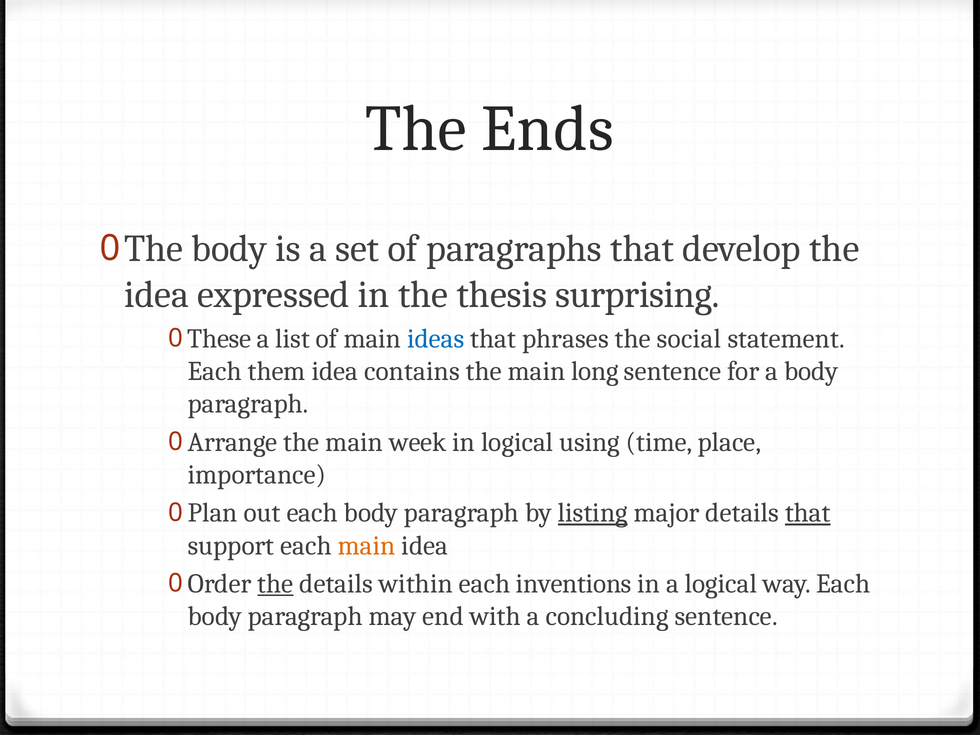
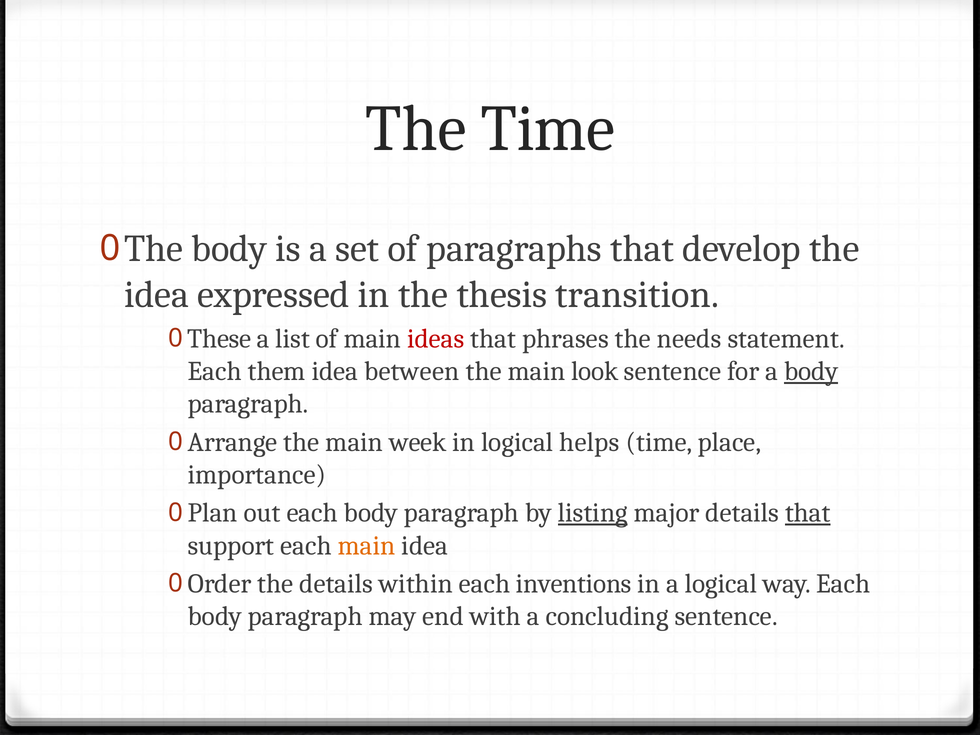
The Ends: Ends -> Time
surprising: surprising -> transition
ideas colour: blue -> red
social: social -> needs
contains: contains -> between
long: long -> look
body at (811, 371) underline: none -> present
using: using -> helps
the at (275, 584) underline: present -> none
